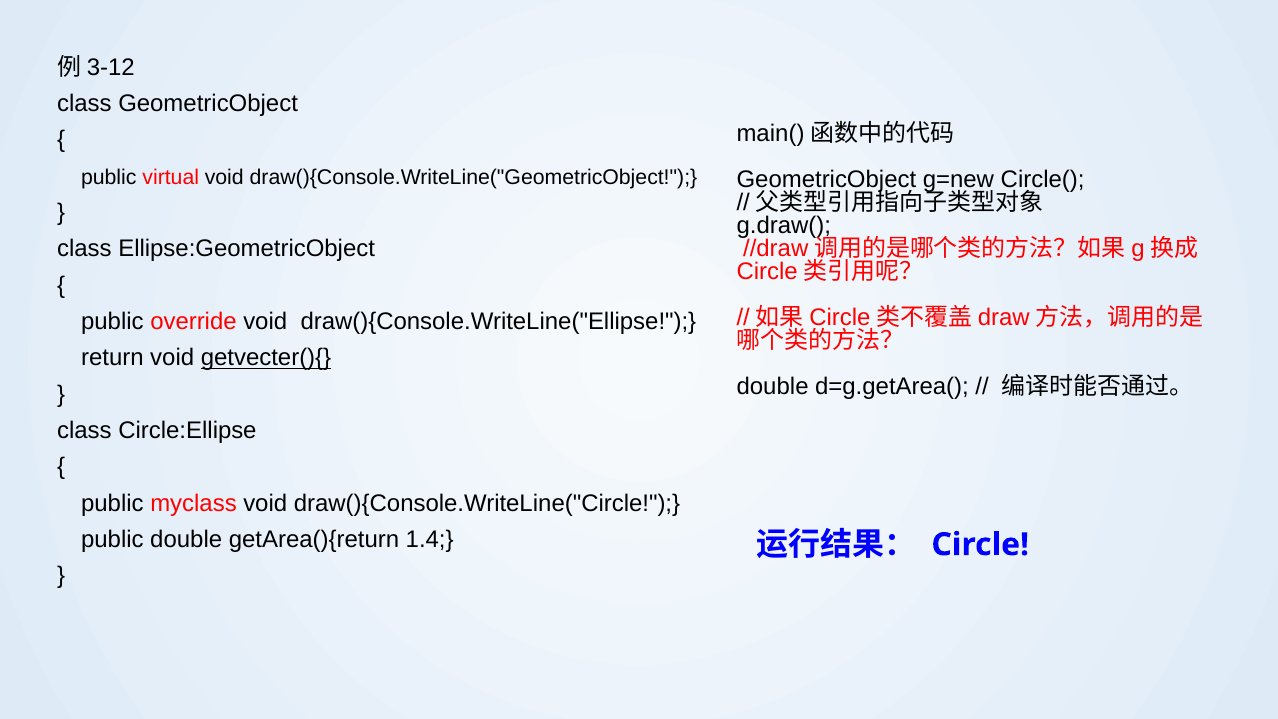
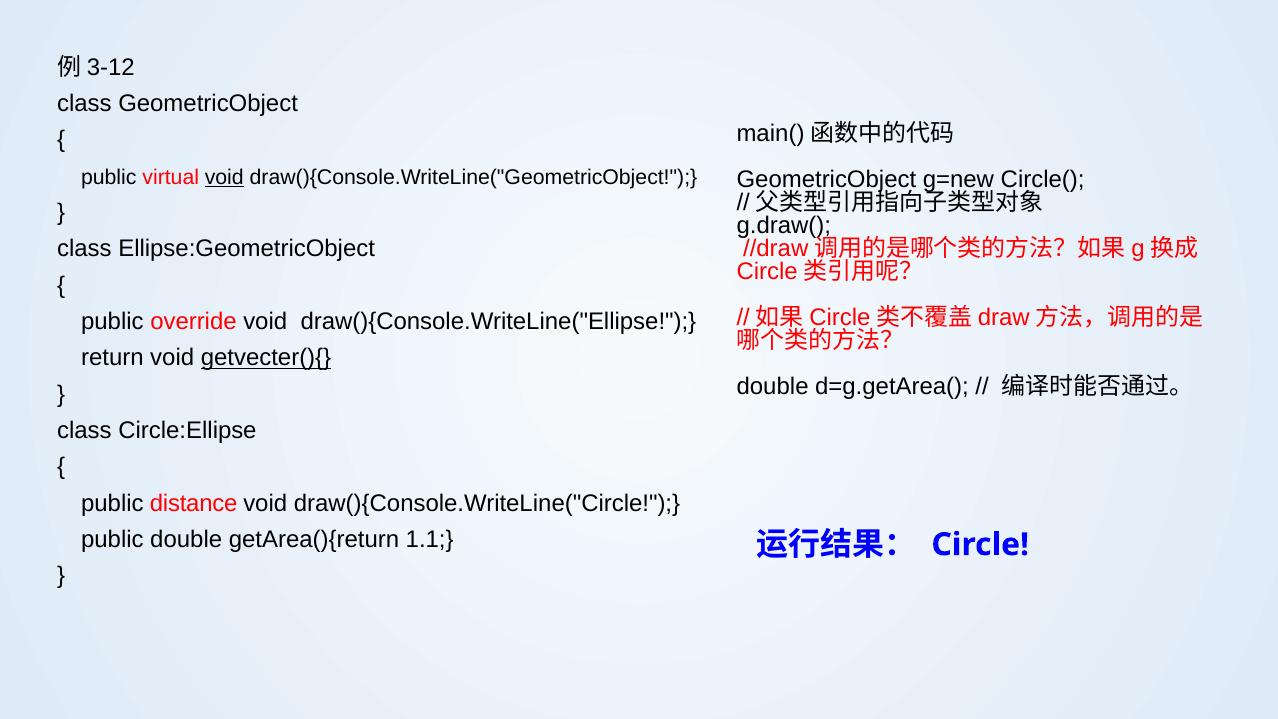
void at (224, 177) underline: none -> present
myclass: myclass -> distance
1.4: 1.4 -> 1.1
